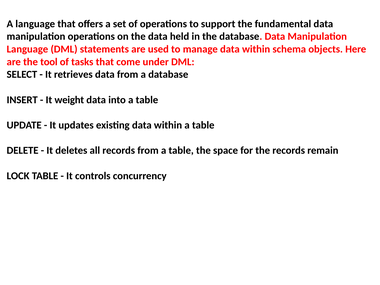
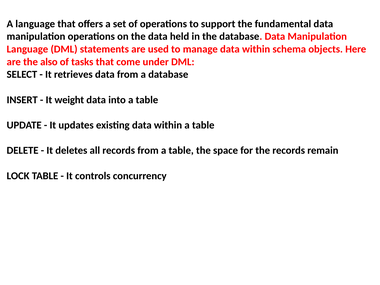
tool: tool -> also
